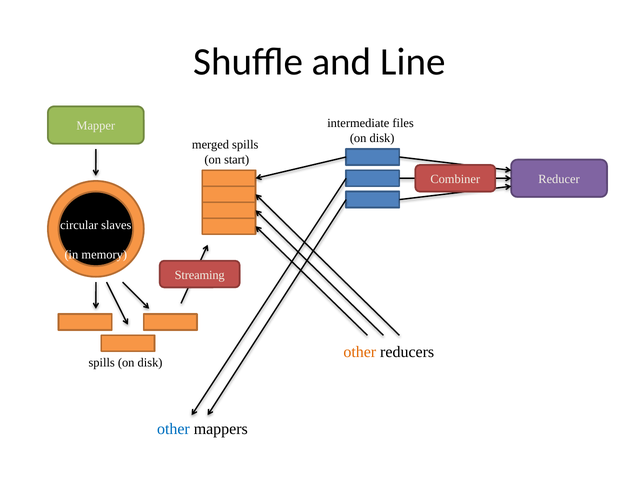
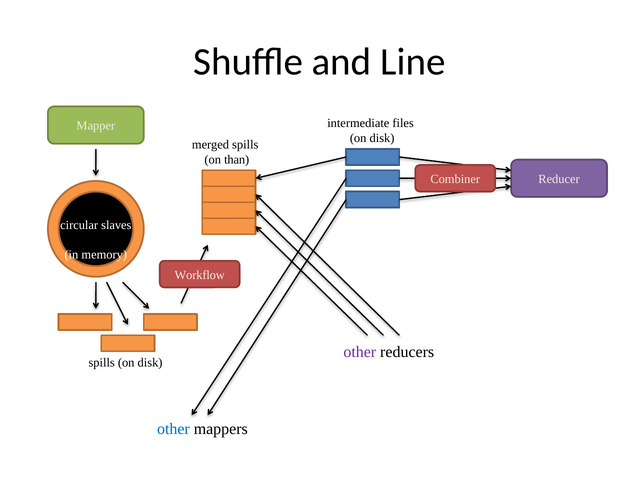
start: start -> than
Streaming: Streaming -> Workflow
other at (360, 352) colour: orange -> purple
